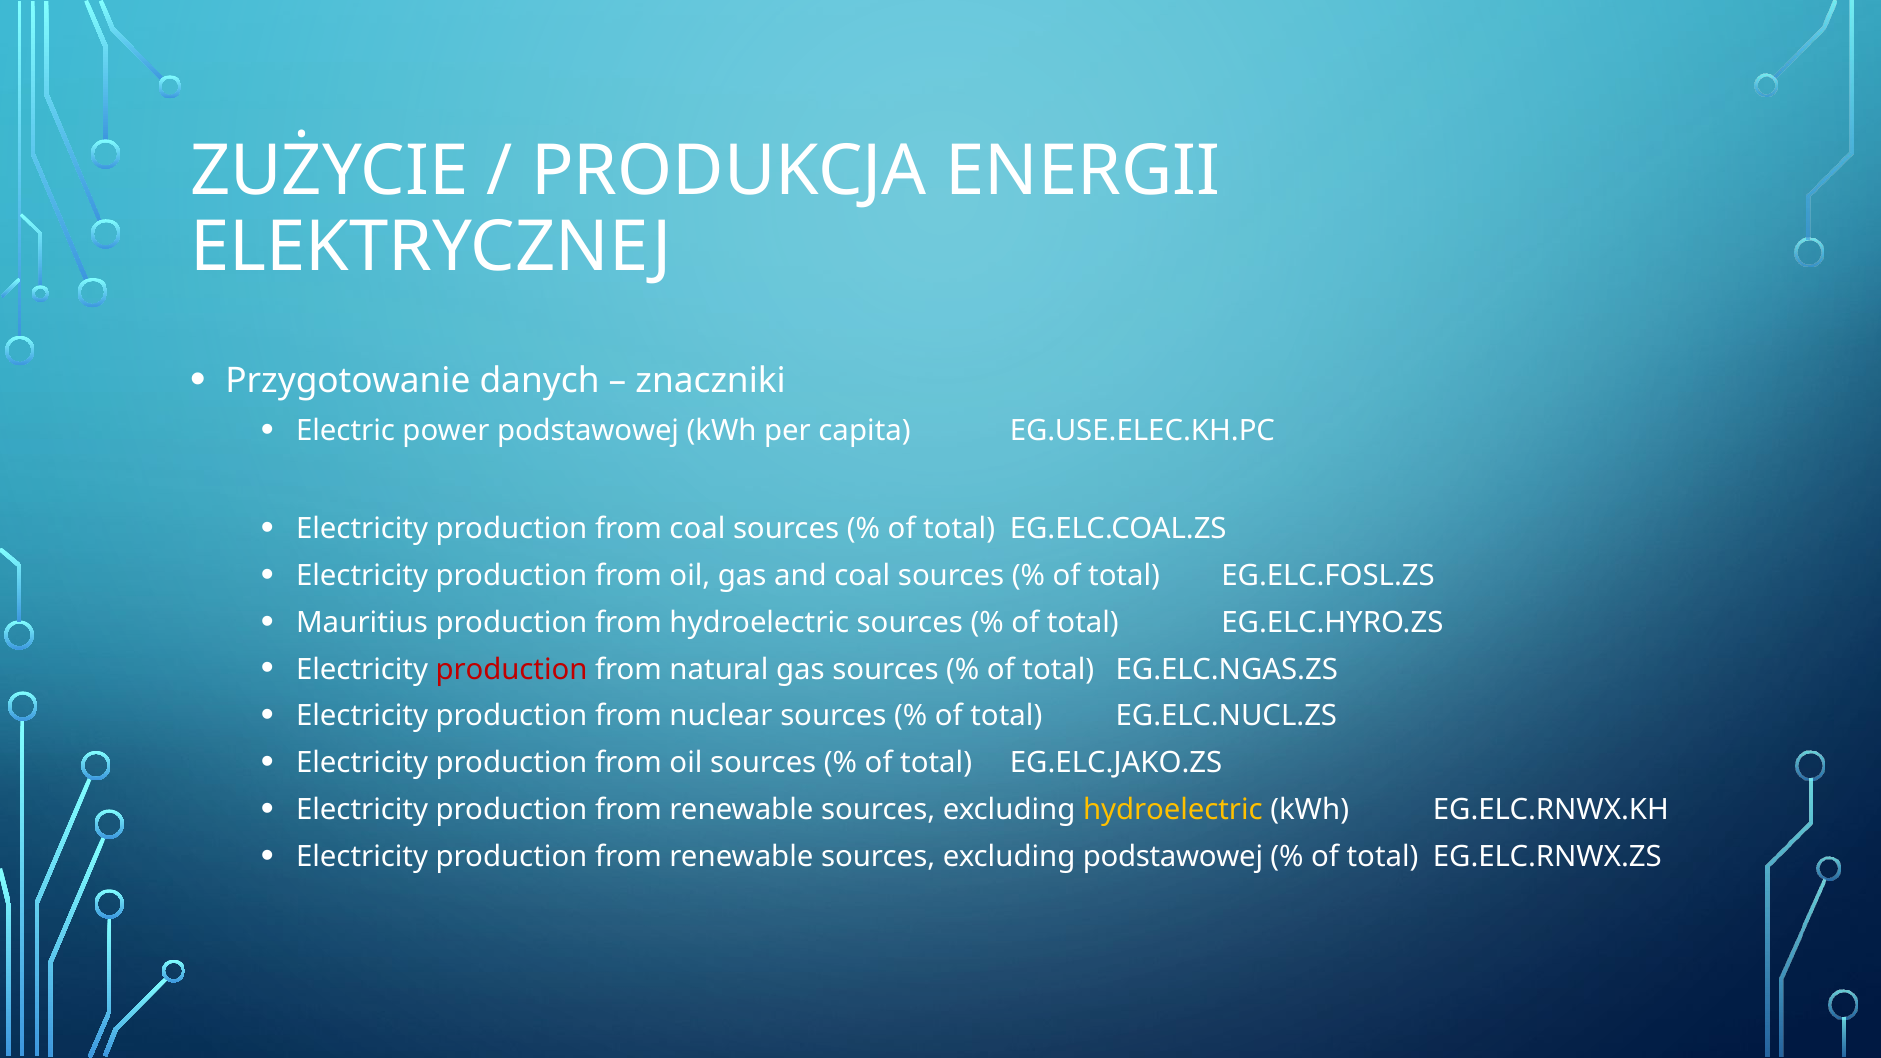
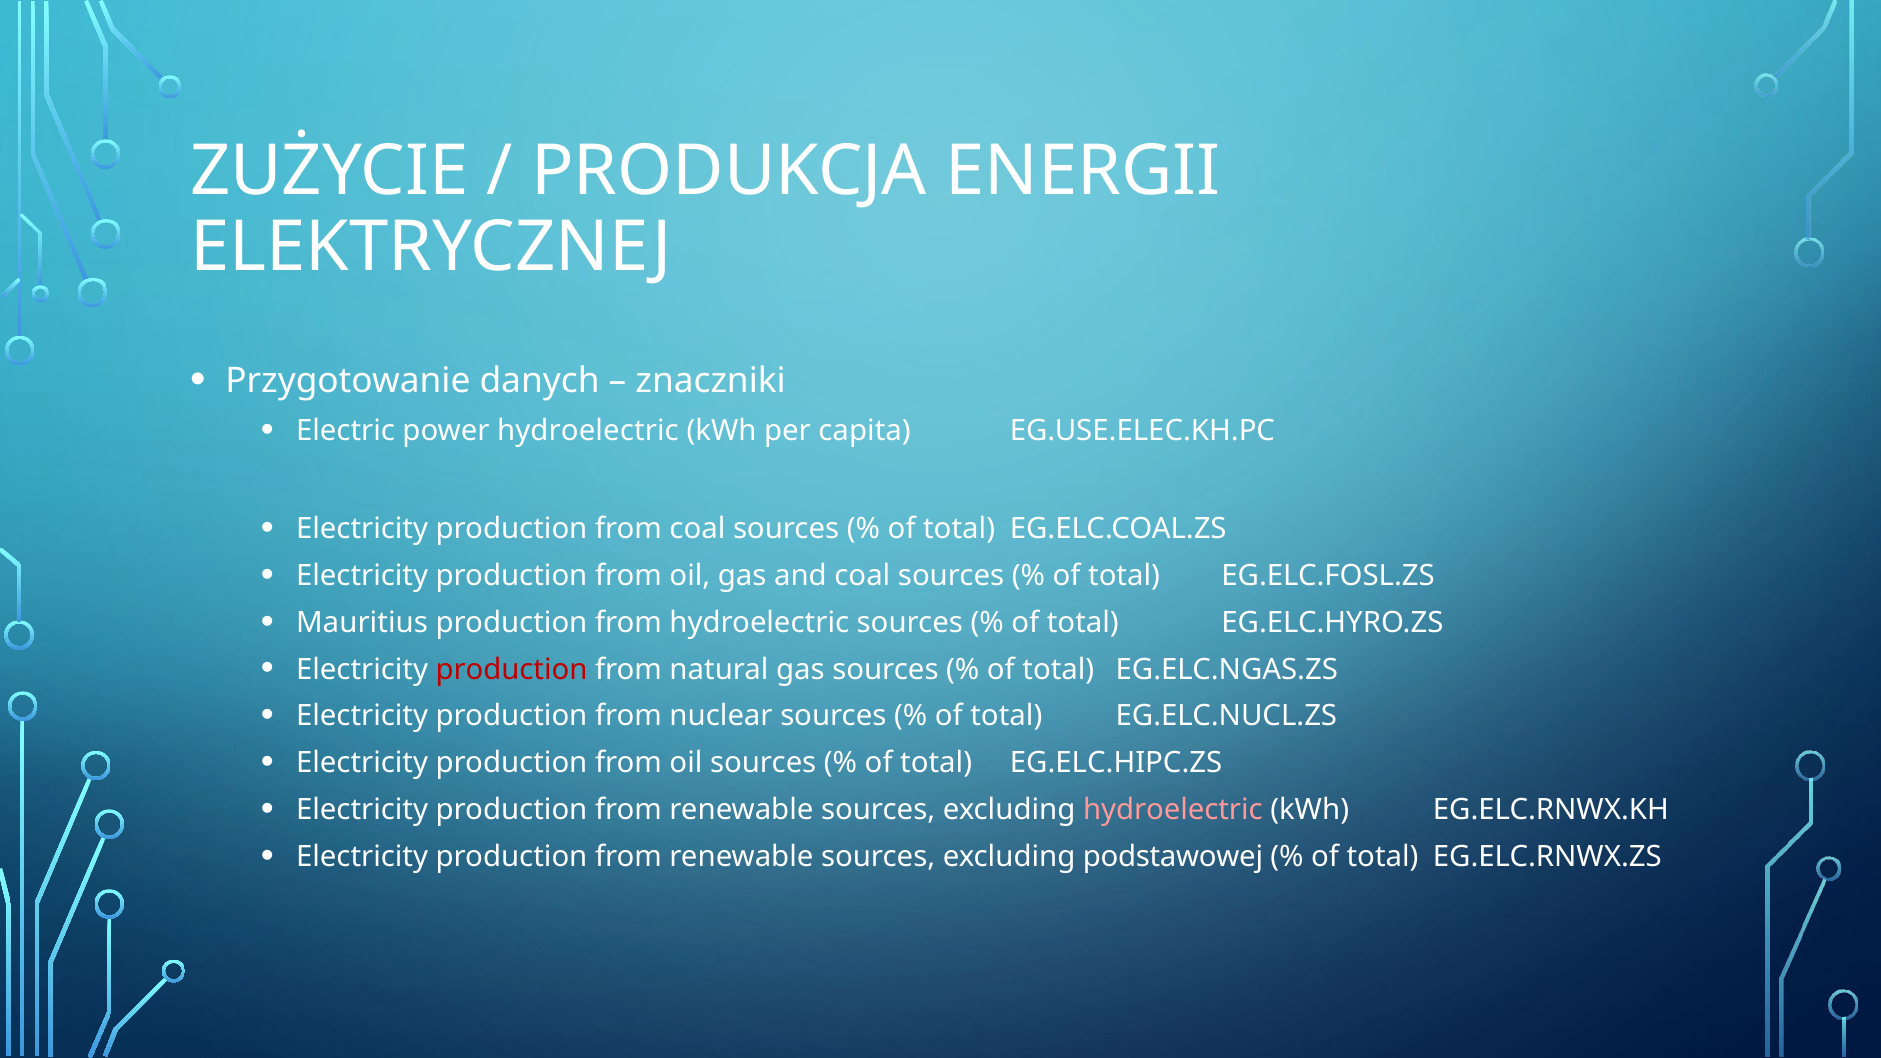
power podstawowej: podstawowej -> hydroelectric
EG.ELC.JAKO.ZS: EG.ELC.JAKO.ZS -> EG.ELC.HIPC.ZS
hydroelectric at (1173, 810) colour: yellow -> pink
